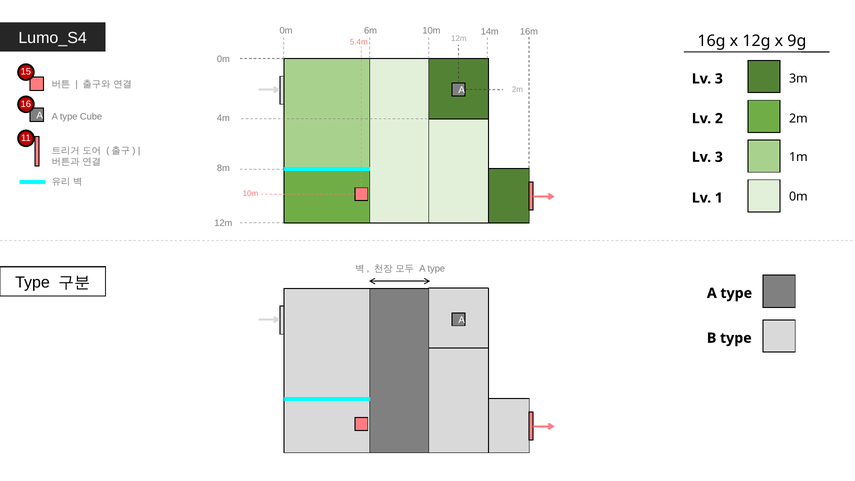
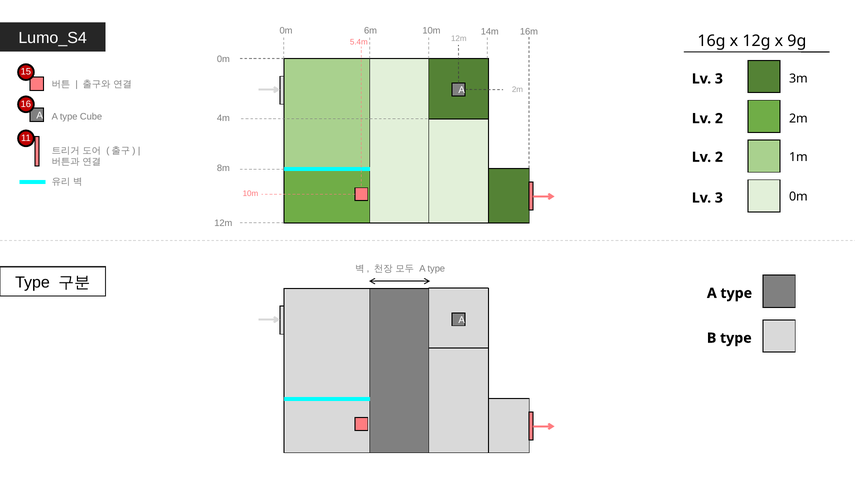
3 at (719, 157): 3 -> 2
1 at (719, 198): 1 -> 3
